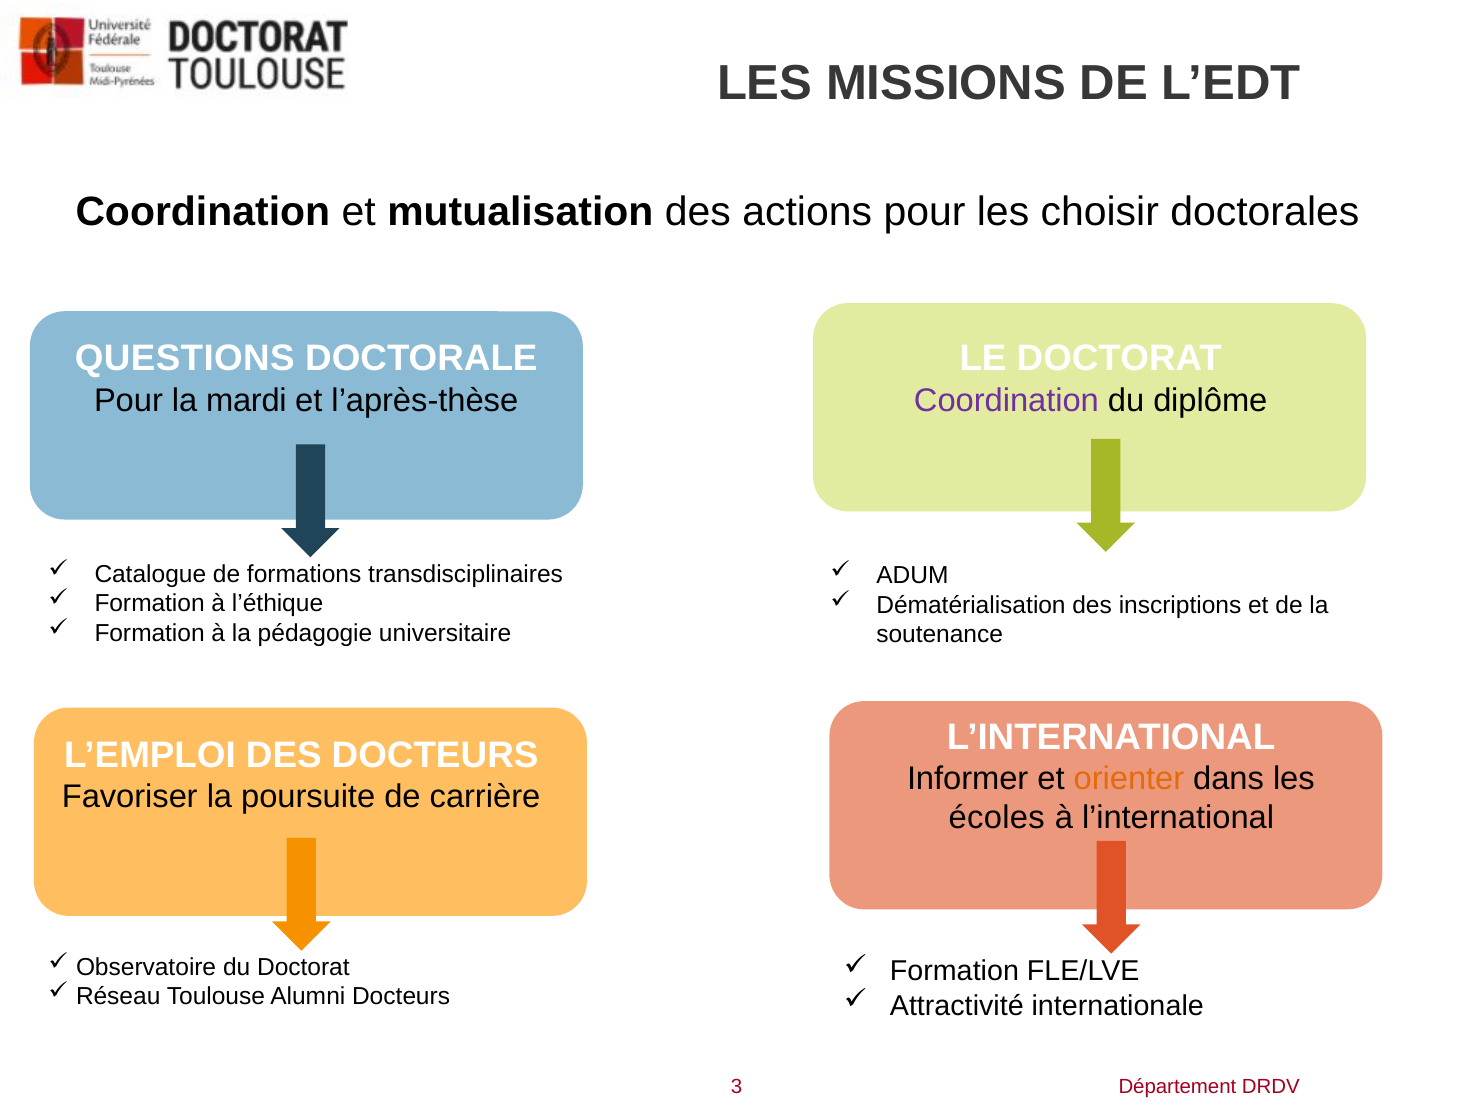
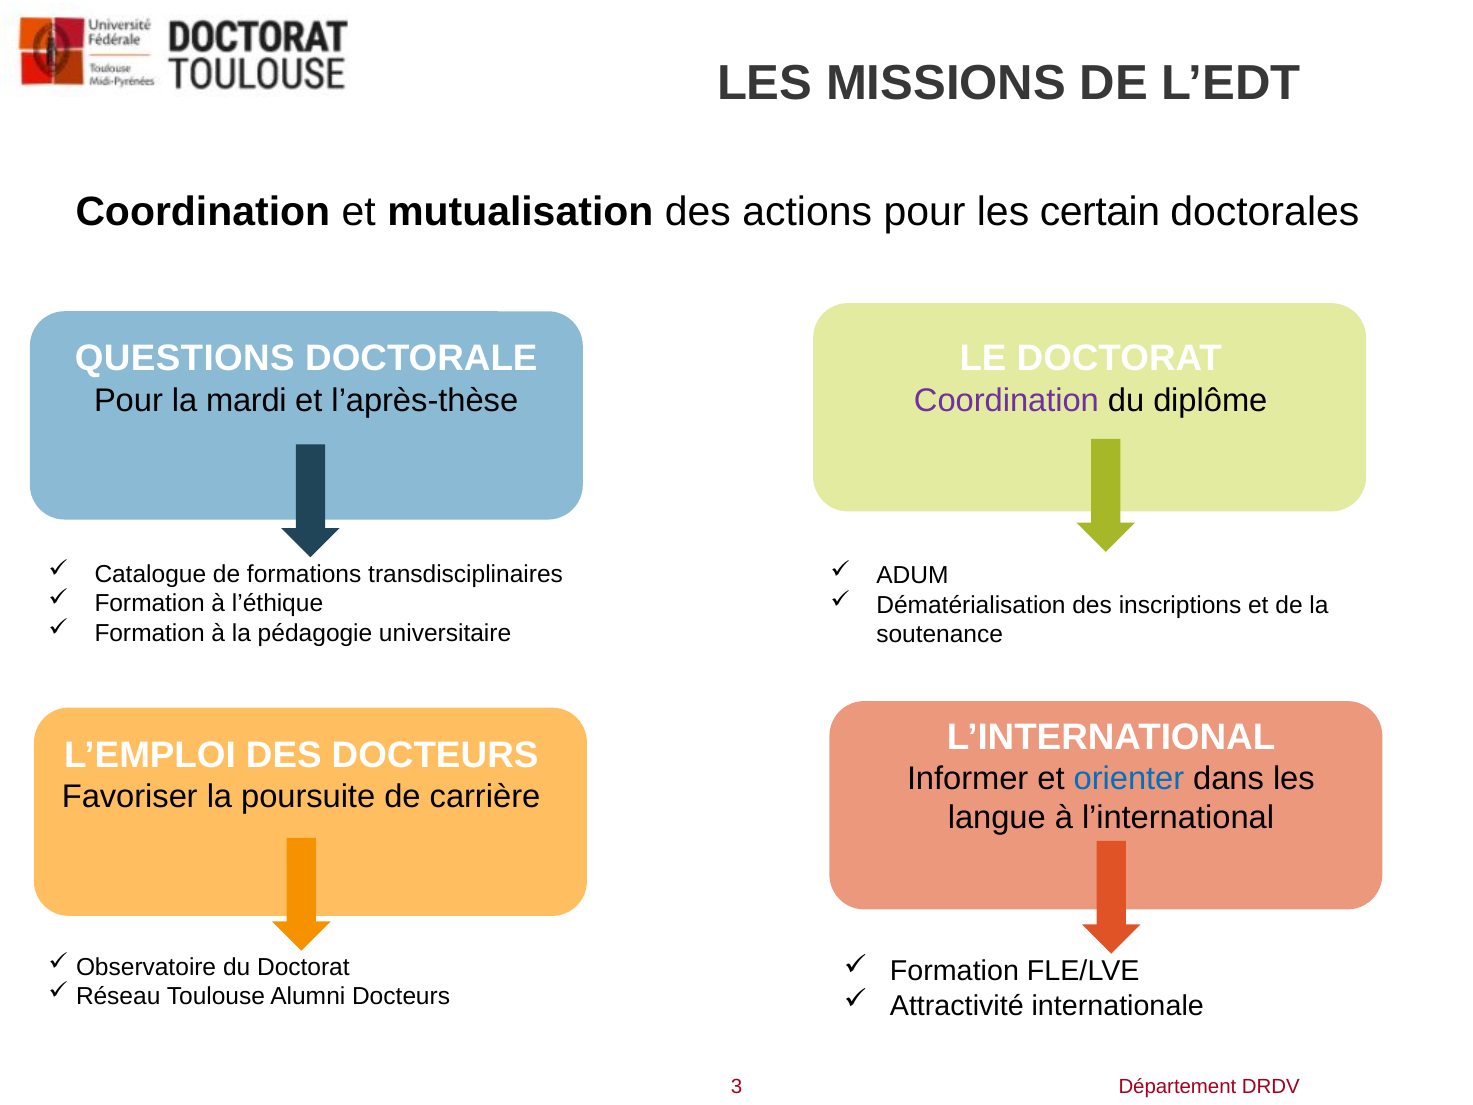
choisir: choisir -> certain
orienter colour: orange -> blue
écoles: écoles -> langue
